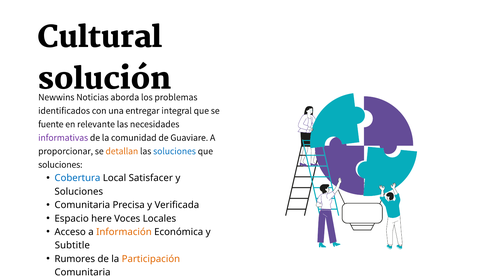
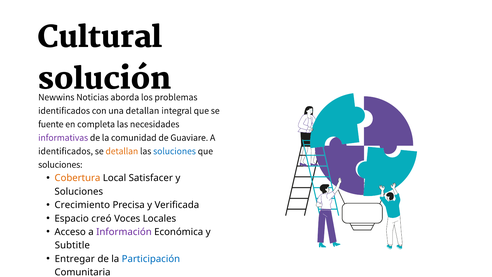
una entregar: entregar -> detallan
relevante: relevante -> completa
proporcionar at (66, 151): proporcionar -> identificados
Cobertura colour: blue -> orange
Comunitaria at (82, 205): Comunitaria -> Crecimiento
here at (102, 218): here -> creó
Información colour: orange -> purple
Rumores: Rumores -> Entregar
Participación colour: orange -> blue
